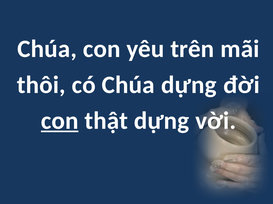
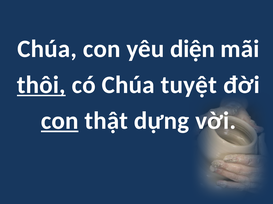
trên: trên -> diện
thôi underline: none -> present
Chúa dựng: dựng -> tuyệt
